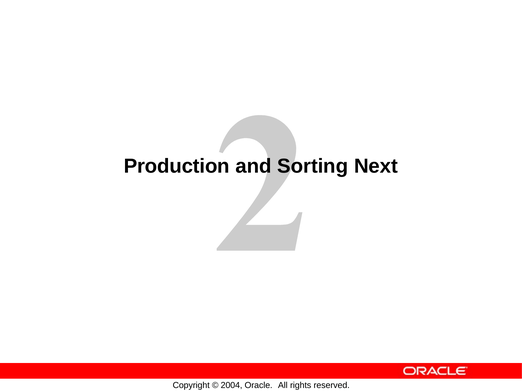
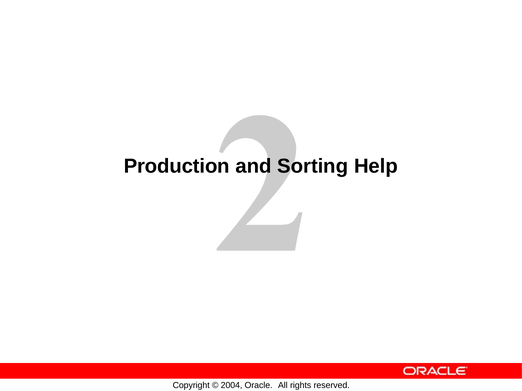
Next: Next -> Help
